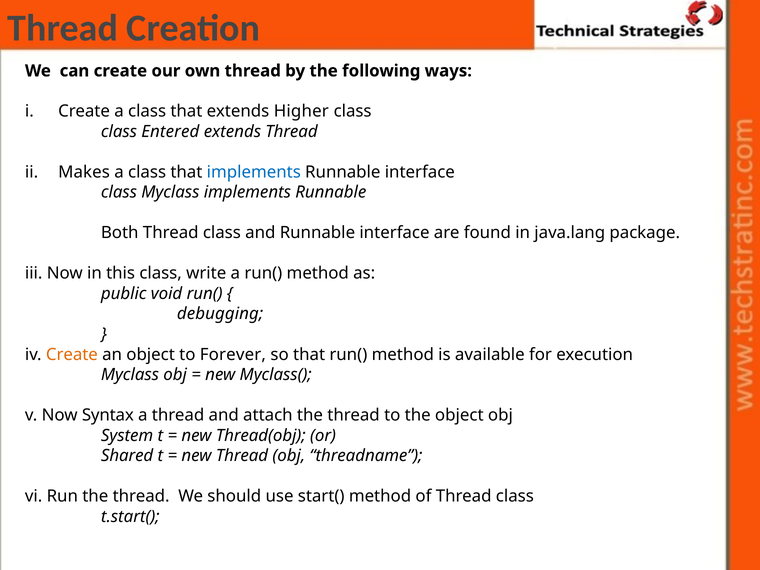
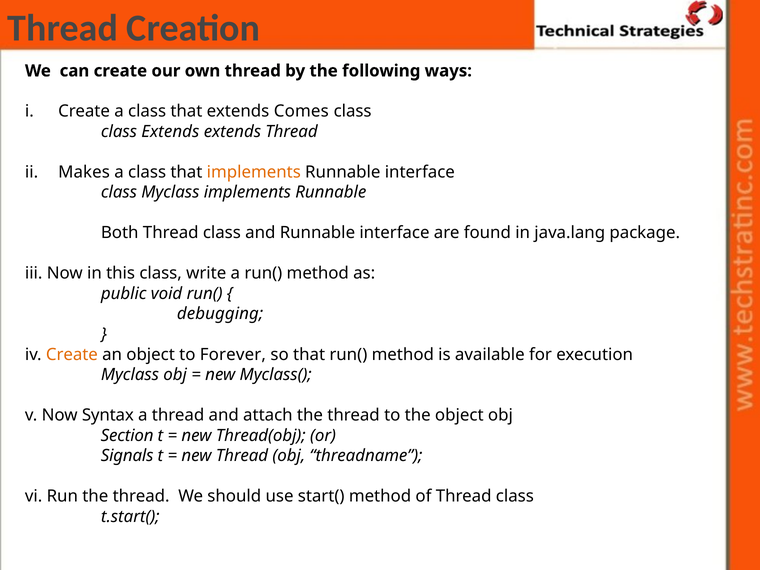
Higher: Higher -> Comes
class Entered: Entered -> Extends
implements at (254, 172) colour: blue -> orange
System: System -> Section
Shared: Shared -> Signals
